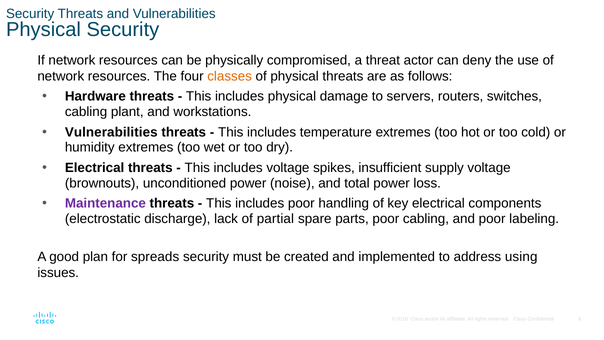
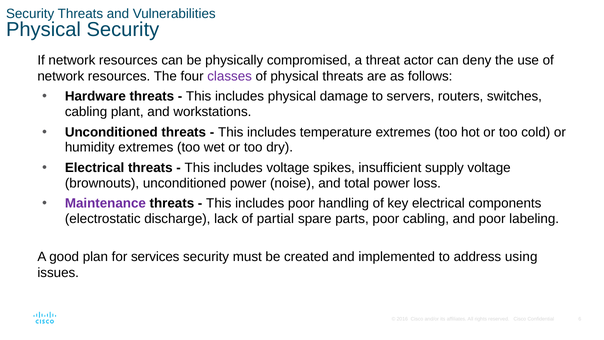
classes colour: orange -> purple
Vulnerabilities at (111, 132): Vulnerabilities -> Unconditioned
spreads: spreads -> services
